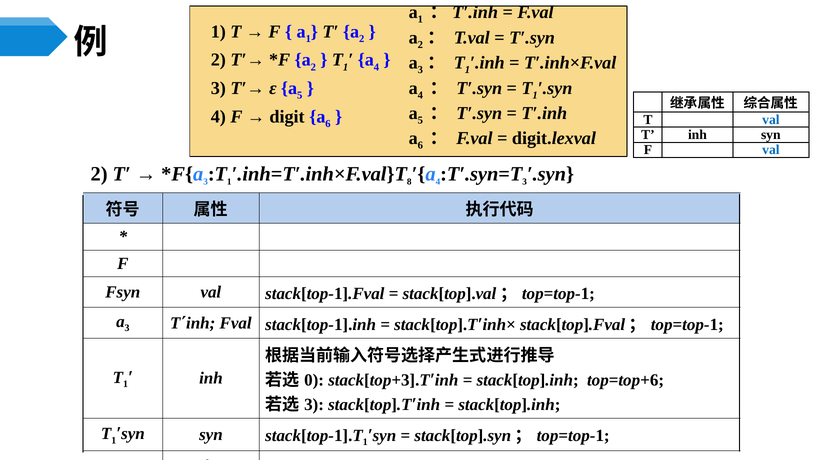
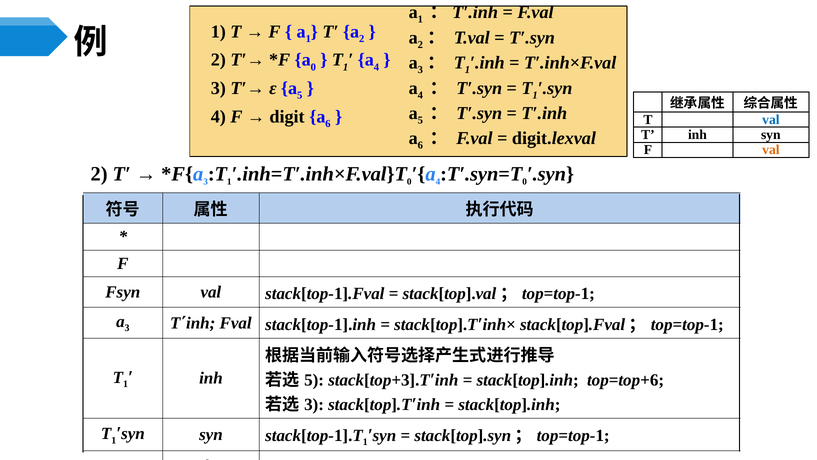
2 at (313, 67): 2 -> 0
val at (771, 150) colour: blue -> orange
8 at (409, 181): 8 -> 0
3 at (525, 181): 3 -> 0
0 at (314, 380): 0 -> 5
